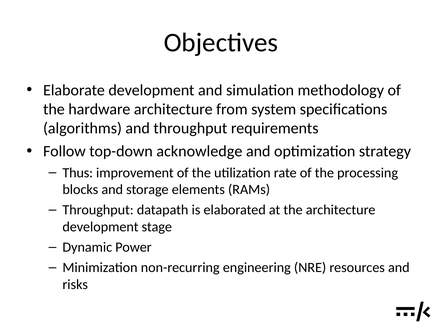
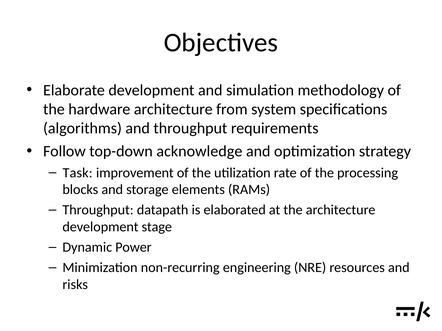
Thus: Thus -> Task
